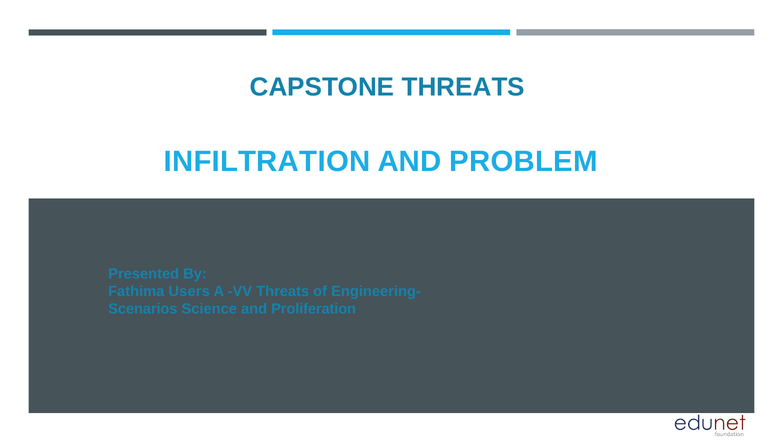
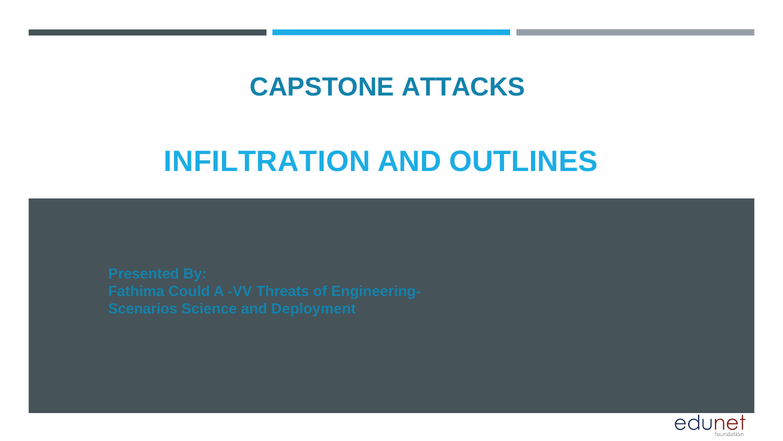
CAPSTONE THREATS: THREATS -> ATTACKS
PROBLEM: PROBLEM -> OUTLINES
Users: Users -> Could
Proliferation: Proliferation -> Deployment
